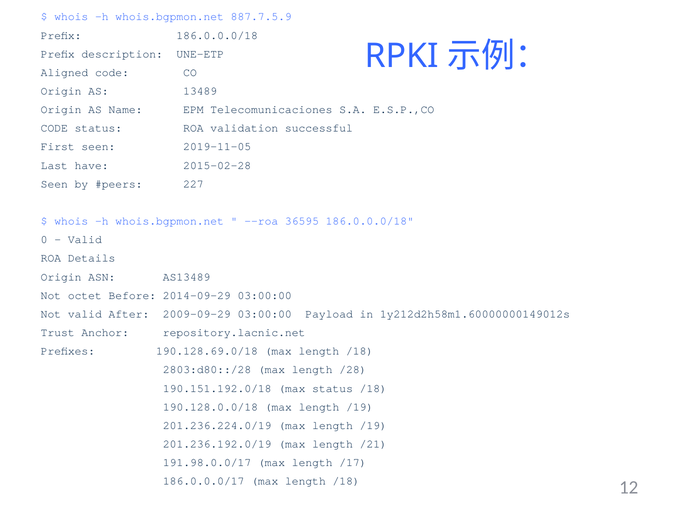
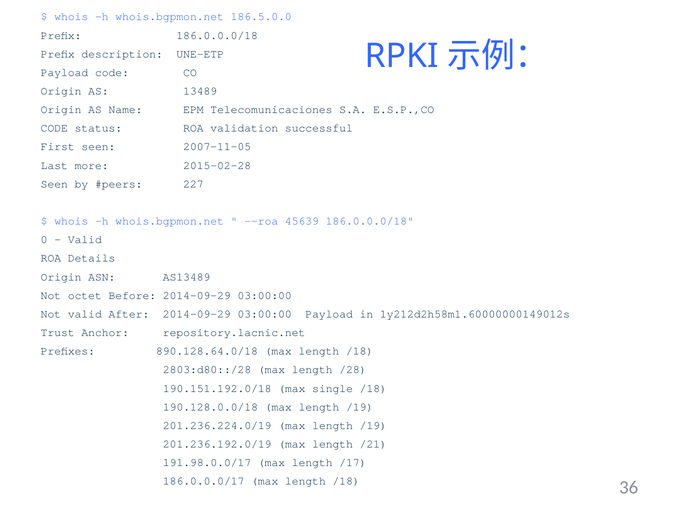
887.7.5.9: 887.7.5.9 -> 186.5.0.0
Aligned at (64, 72): Aligned -> Payload
2019-11-05: 2019-11-05 -> 2007-11-05
have: have -> more
36595: 36595 -> 45639
After 2009-09-29: 2009-09-29 -> 2014-09-29
190.128.69.0/18: 190.128.69.0/18 -> 890.128.64.0/18
max status: status -> single
12: 12 -> 36
